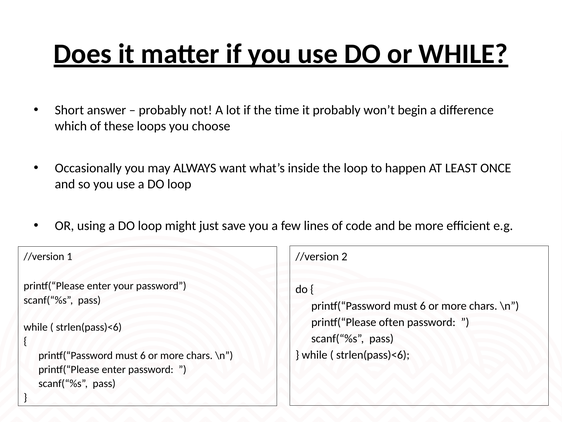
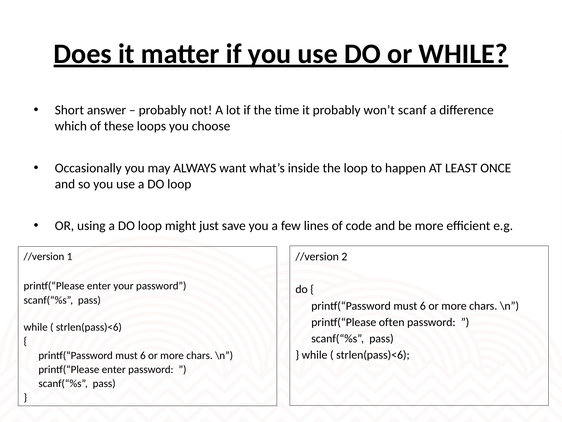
begin: begin -> scanf
